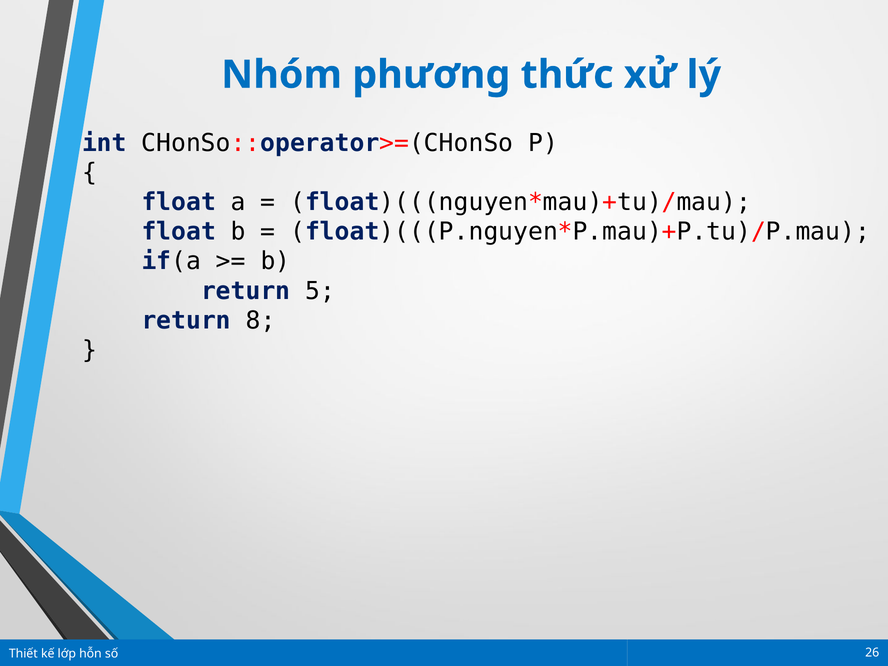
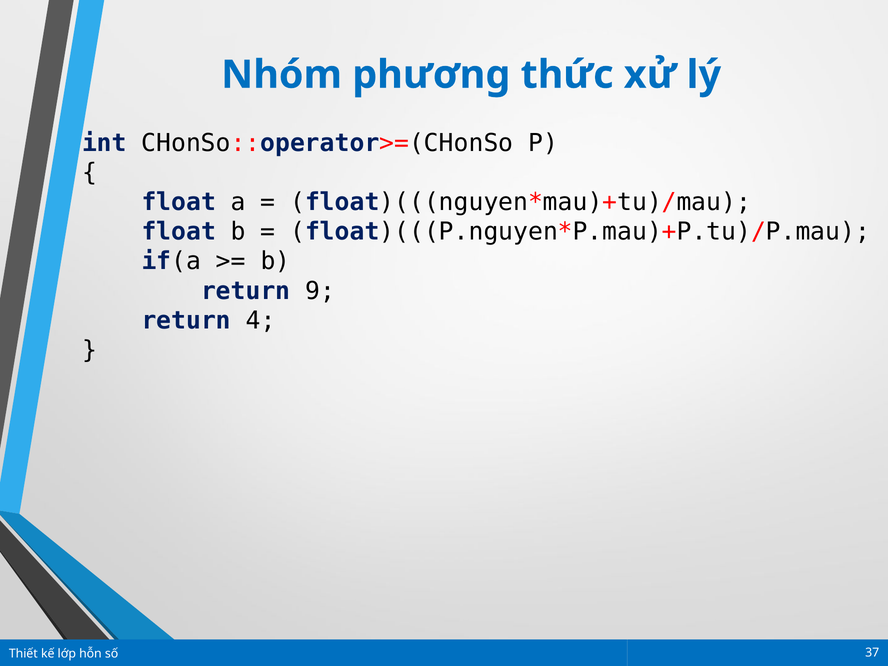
5: 5 -> 9
8: 8 -> 4
26: 26 -> 37
